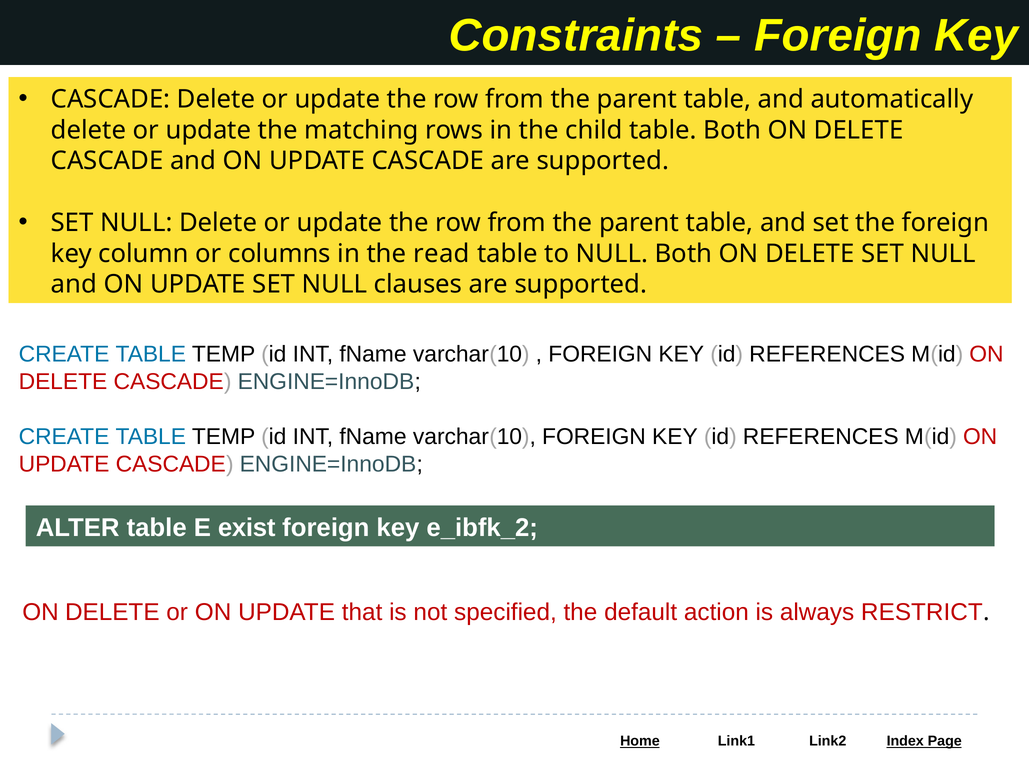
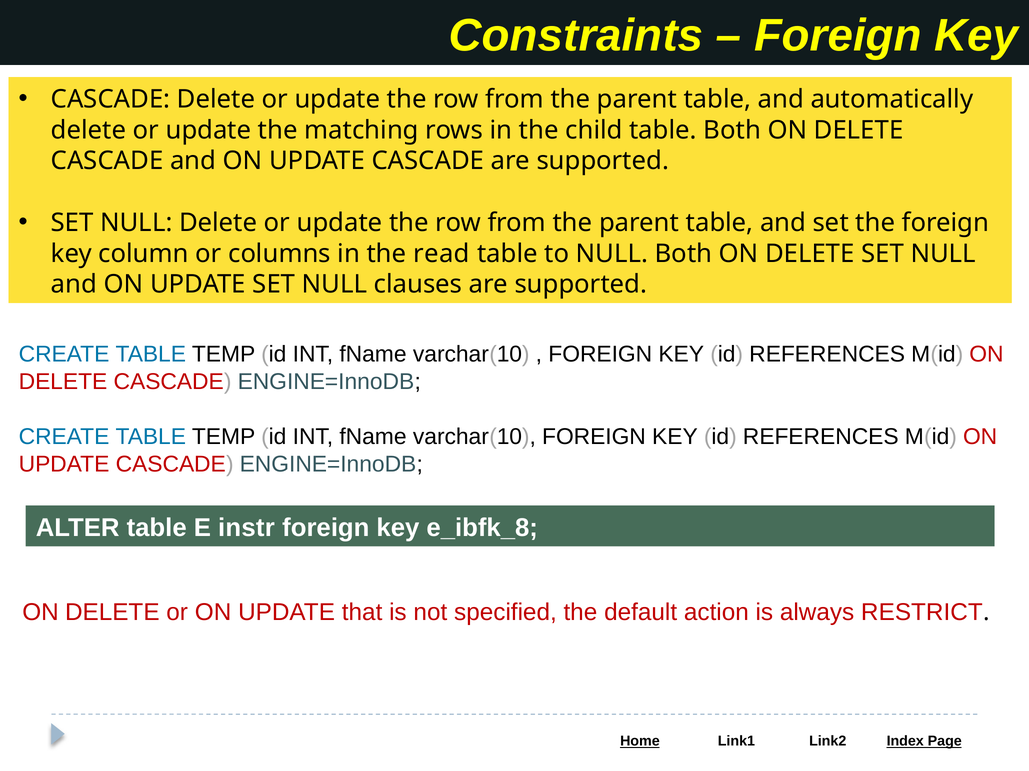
exist: exist -> instr
e_ibfk_2: e_ibfk_2 -> e_ibfk_8
